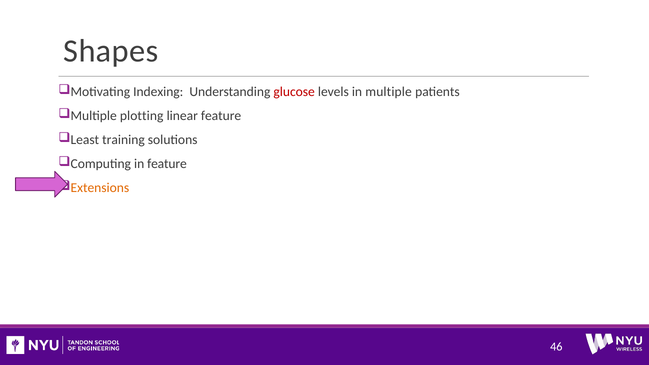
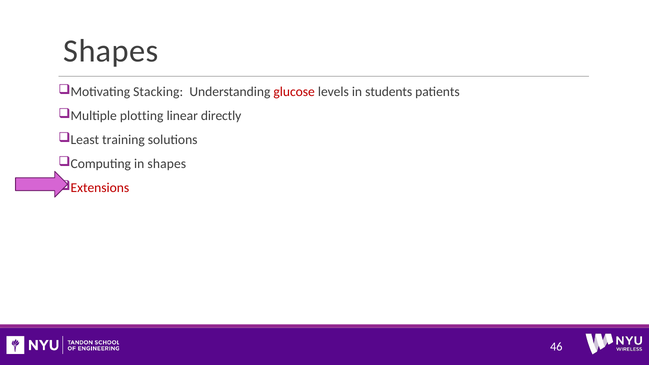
Indexing: Indexing -> Stacking
in multiple: multiple -> students
linear feature: feature -> directly
in feature: feature -> shapes
Extensions colour: orange -> red
